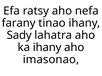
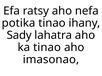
farany: farany -> potika
ka ihany: ihany -> tinao
